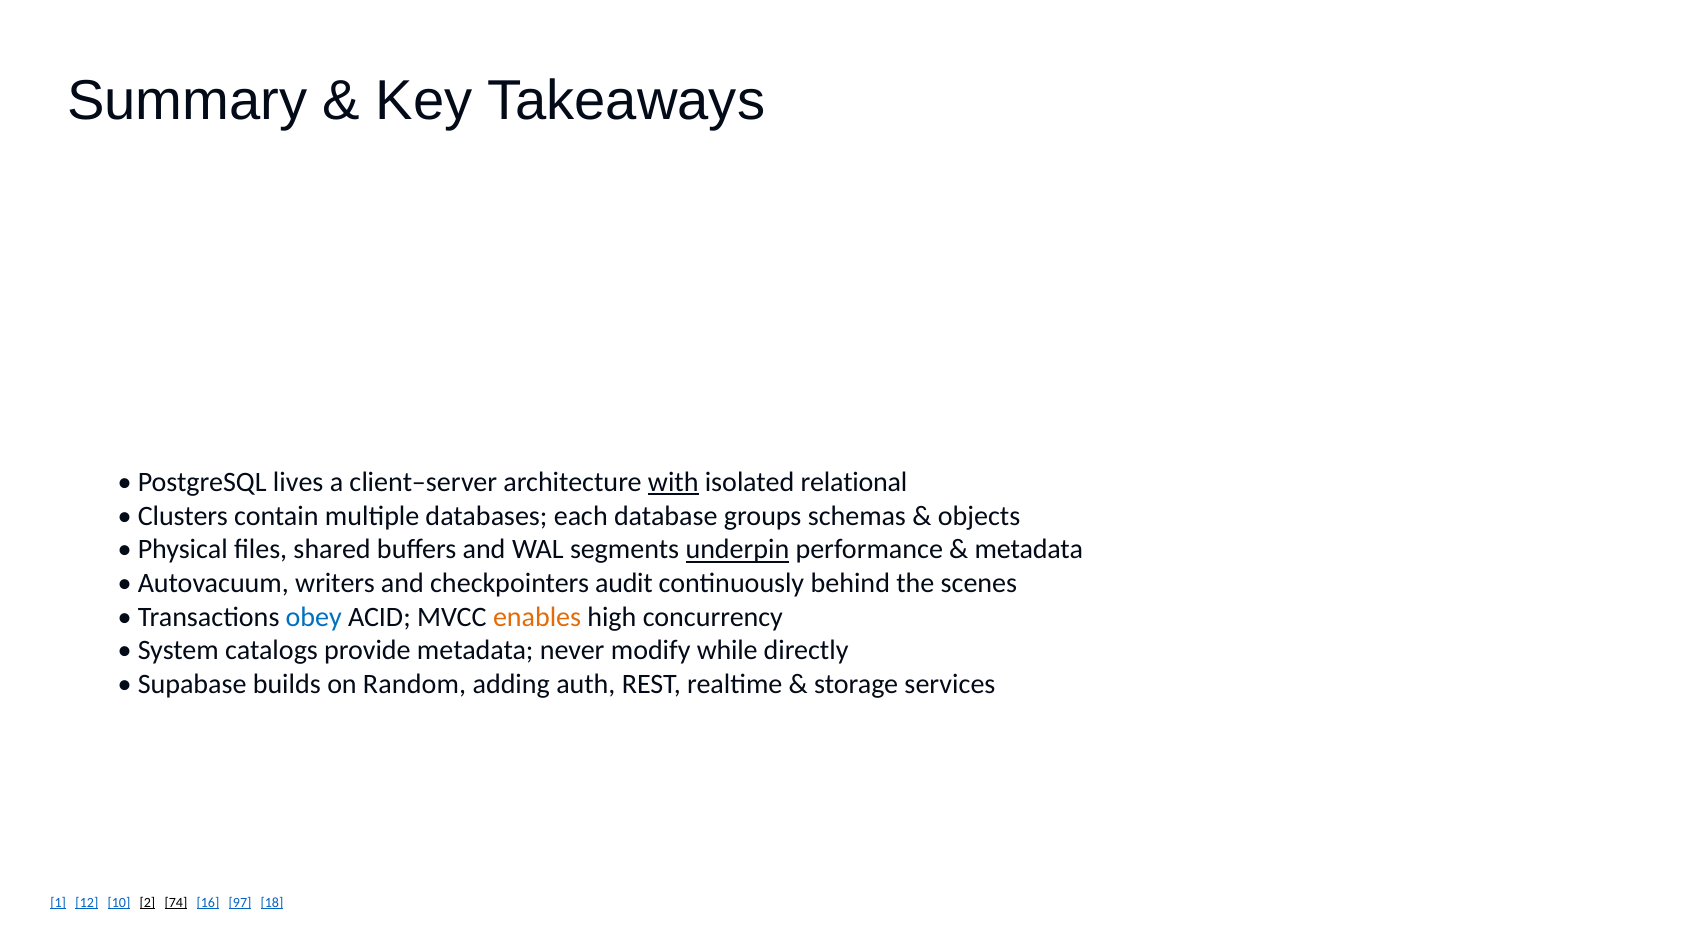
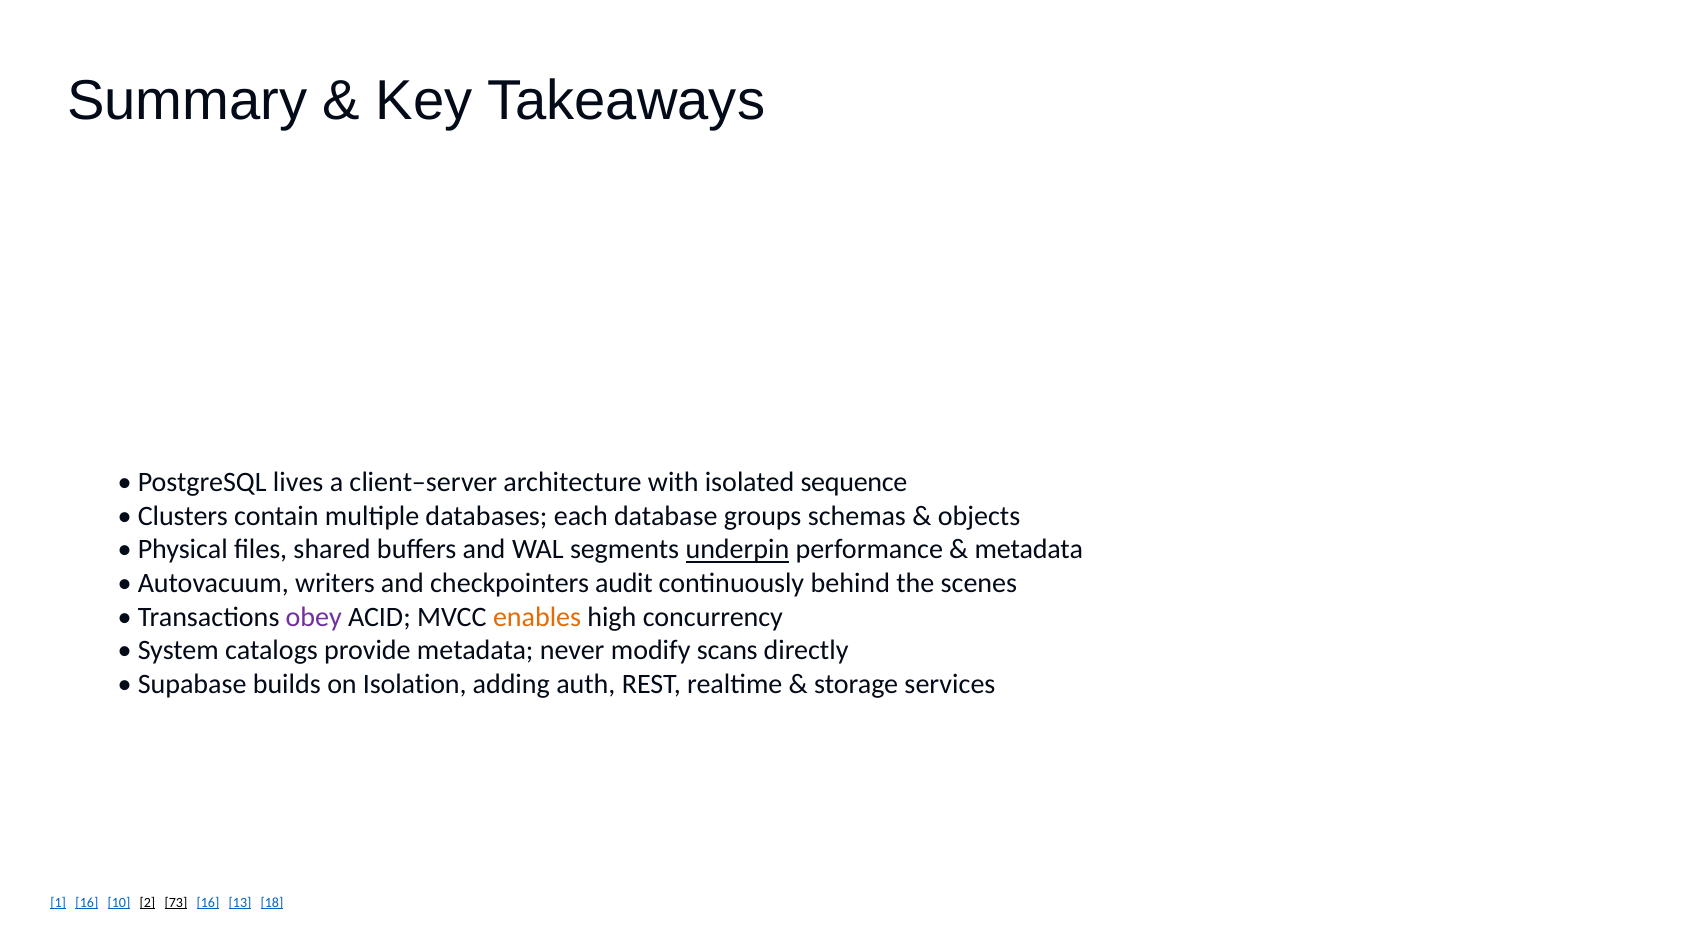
with underline: present -> none
relational: relational -> sequence
obey colour: blue -> purple
while: while -> scans
Random: Random -> Isolation
1 12: 12 -> 16
74: 74 -> 73
97: 97 -> 13
